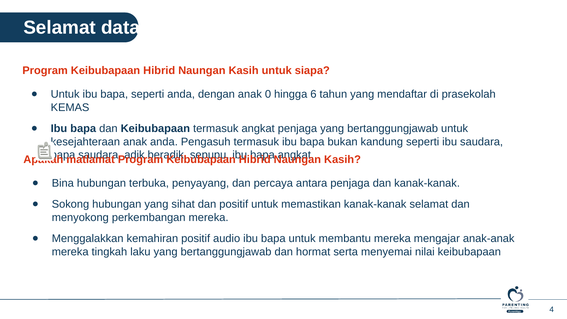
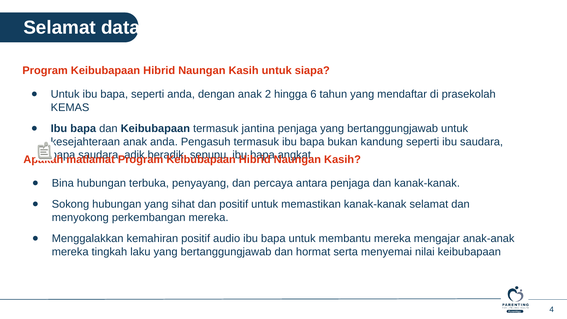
0: 0 -> 2
termasuk angkat: angkat -> jantina
